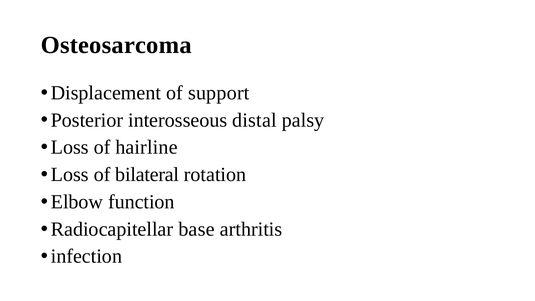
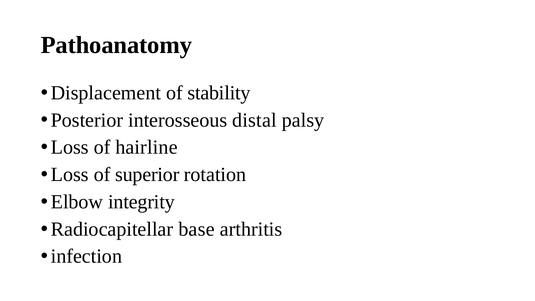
Osteosarcoma: Osteosarcoma -> Pathoanatomy
support: support -> stability
bilateral: bilateral -> superior
function: function -> integrity
